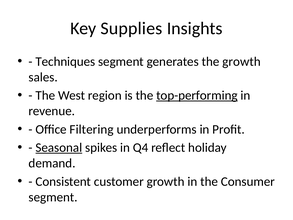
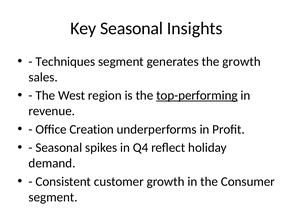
Key Supplies: Supplies -> Seasonal
Filtering: Filtering -> Creation
Seasonal at (59, 147) underline: present -> none
